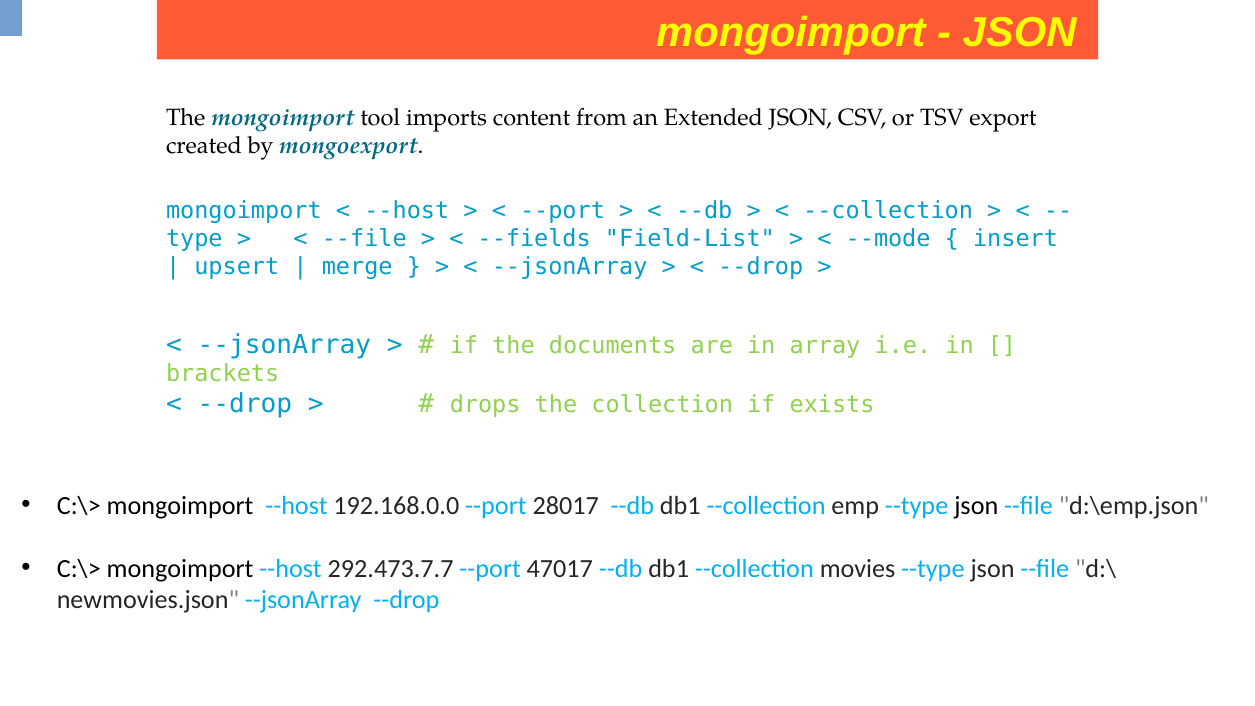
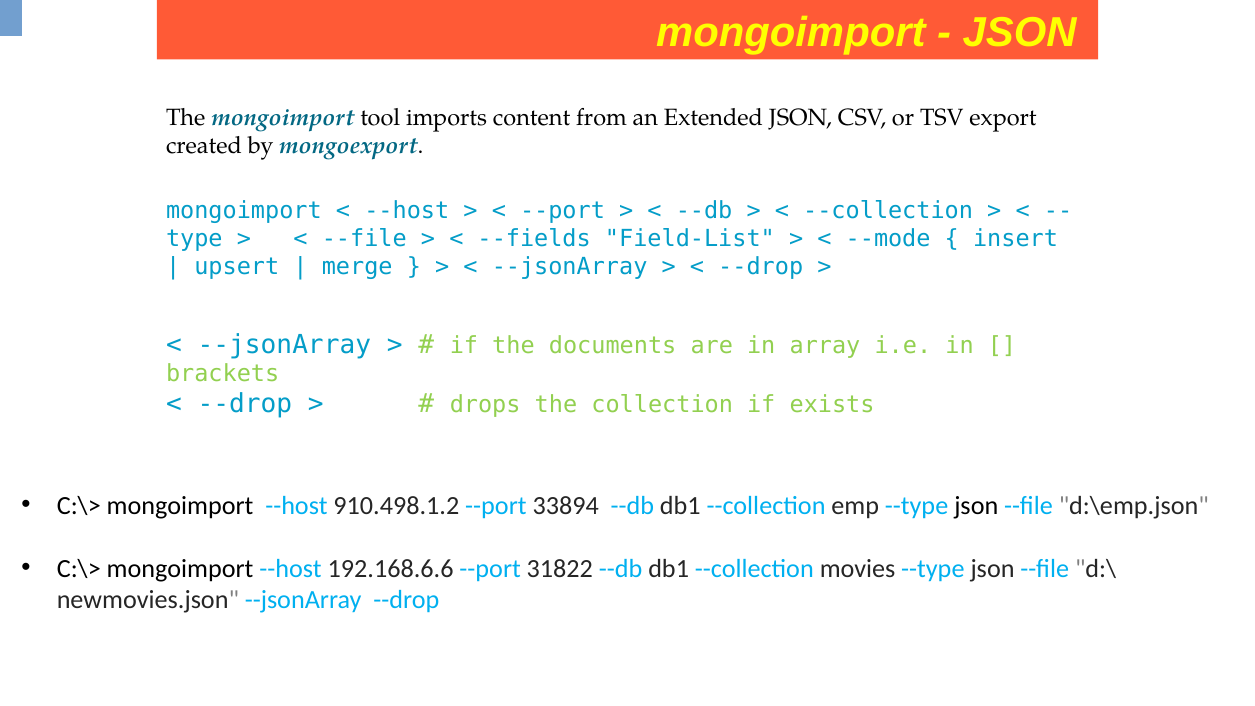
192.168.0.0: 192.168.0.0 -> 910.498.1.2
28017: 28017 -> 33894
292.473.7.7: 292.473.7.7 -> 192.168.6.6
47017: 47017 -> 31822
